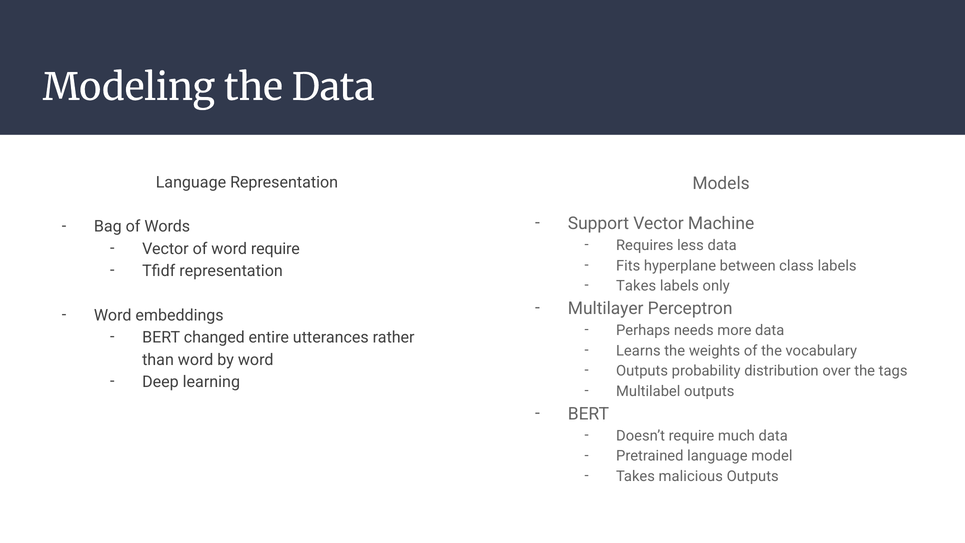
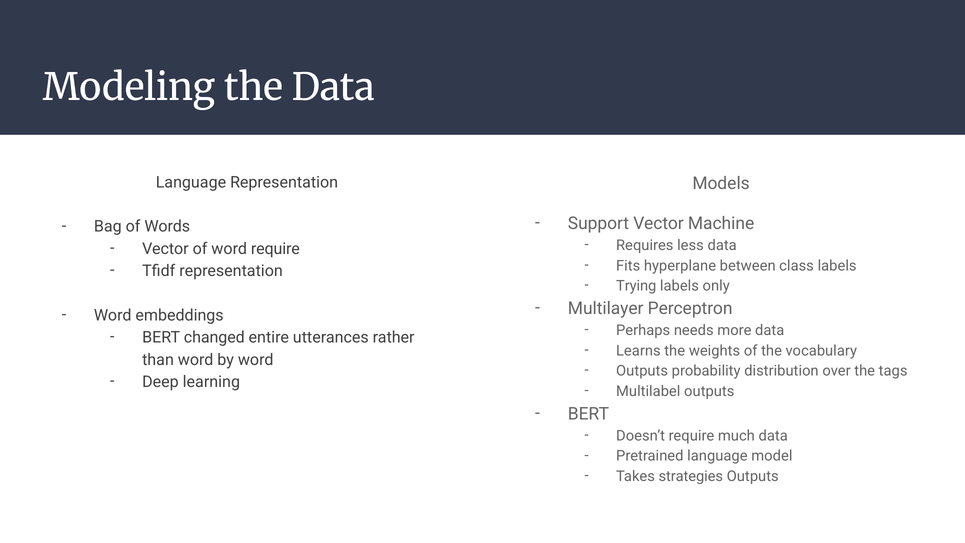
Takes at (636, 286): Takes -> Trying
malicious: malicious -> strategies
